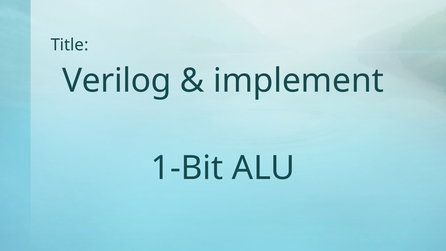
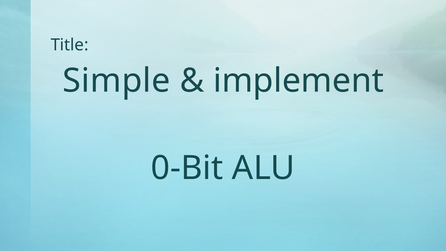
Verilog: Verilog -> Simple
1-Bit: 1-Bit -> 0-Bit
